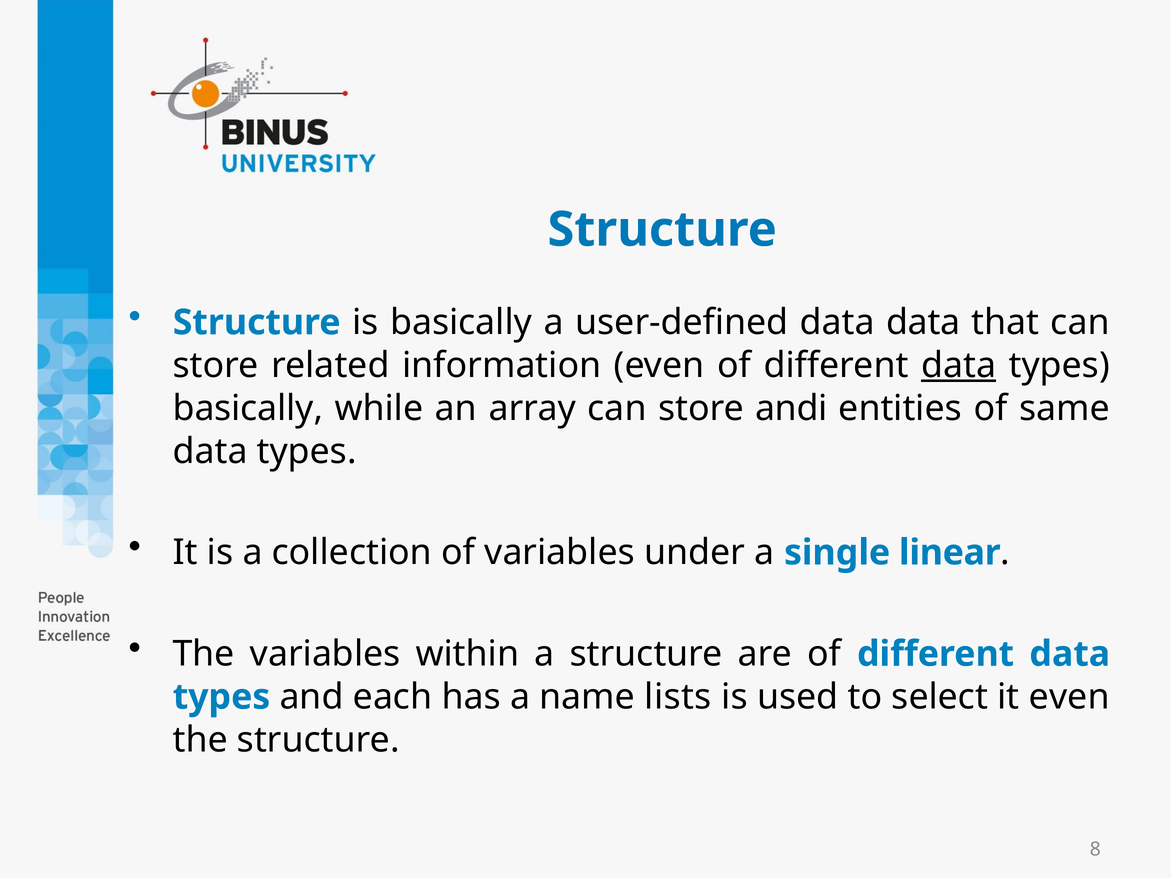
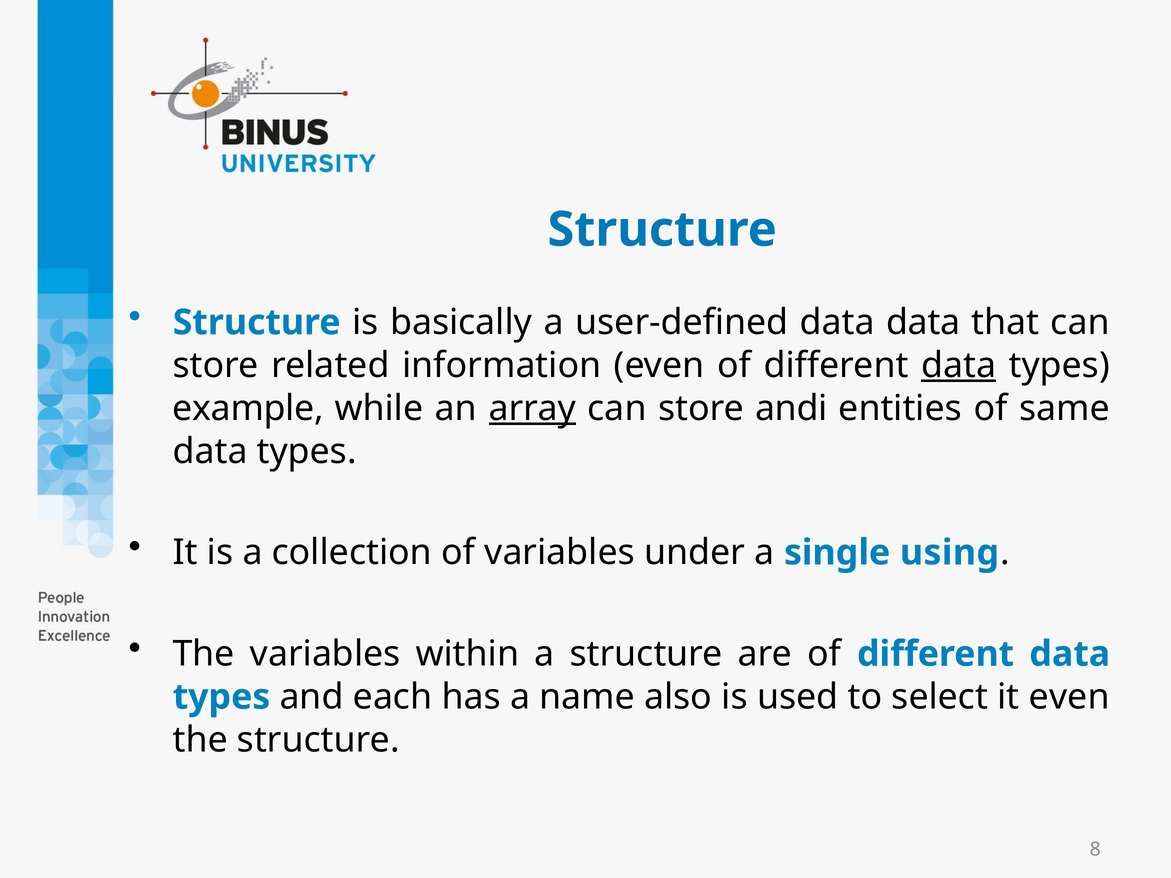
basically at (248, 408): basically -> example
array underline: none -> present
linear: linear -> using
lists: lists -> also
